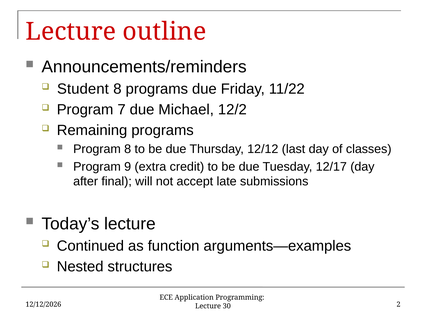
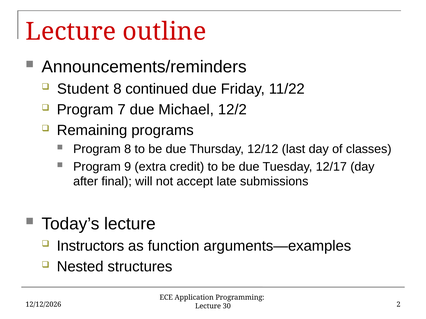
8 programs: programs -> continued
Continued: Continued -> Instructors
